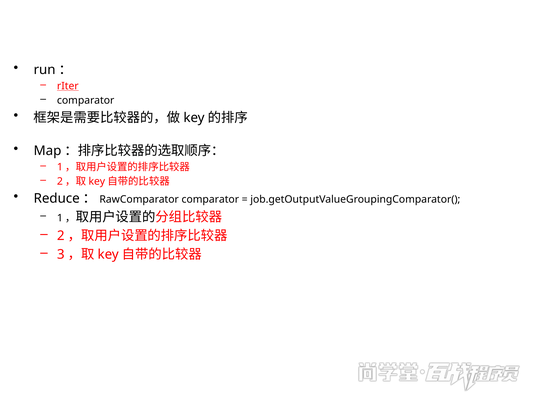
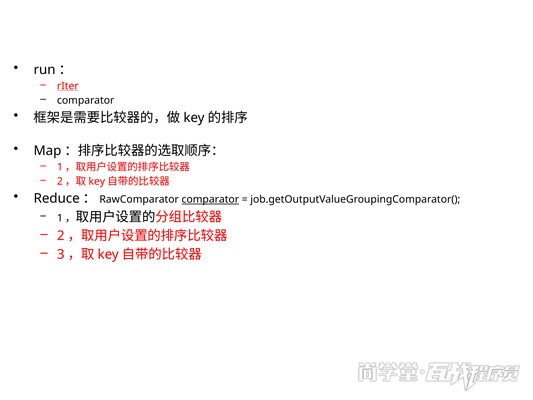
comparator at (210, 199) underline: none -> present
